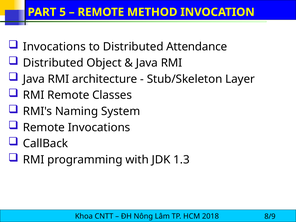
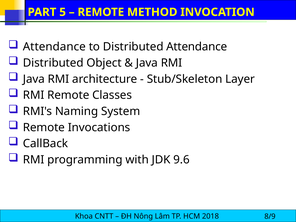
Invocations at (54, 47): Invocations -> Attendance
1.3: 1.3 -> 9.6
